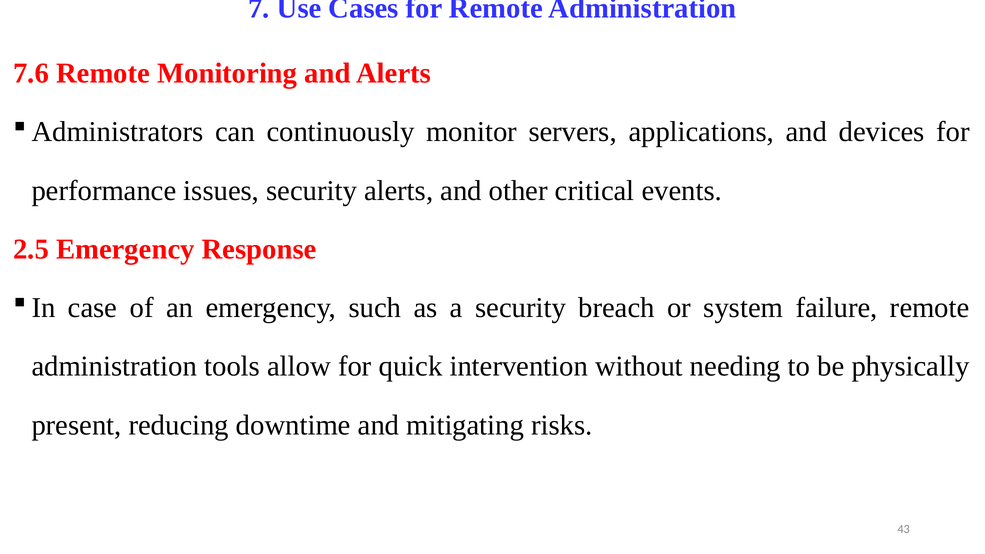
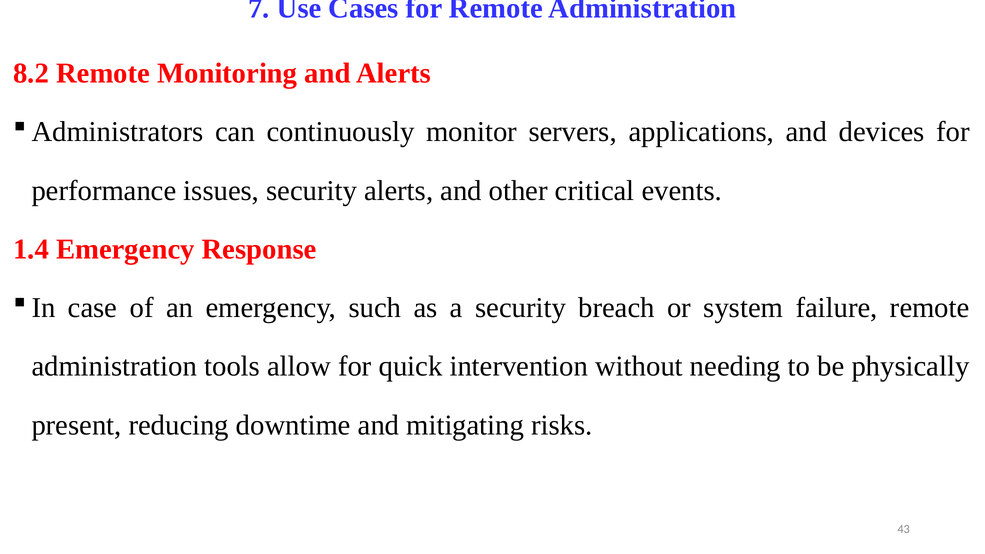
7.6: 7.6 -> 8.2
2.5: 2.5 -> 1.4
